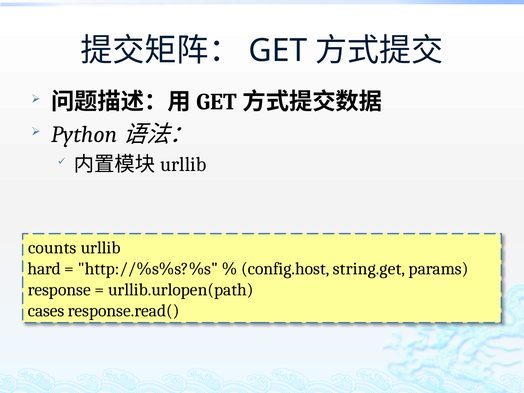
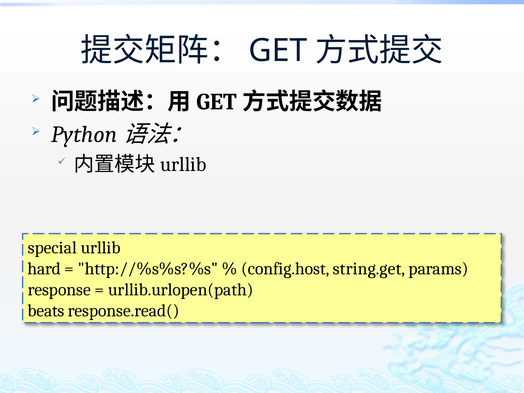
counts: counts -> special
cases: cases -> beats
